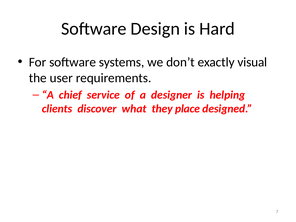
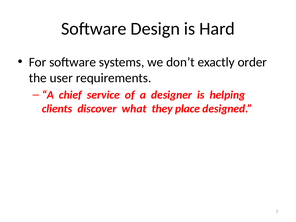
visual: visual -> order
